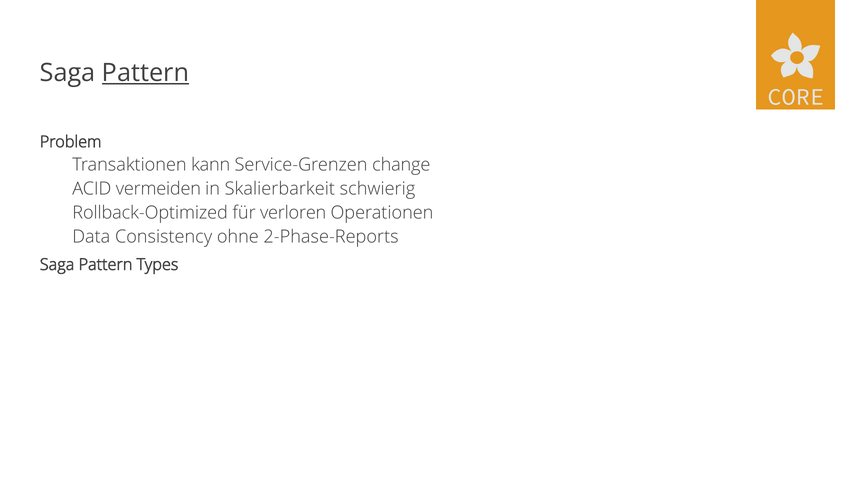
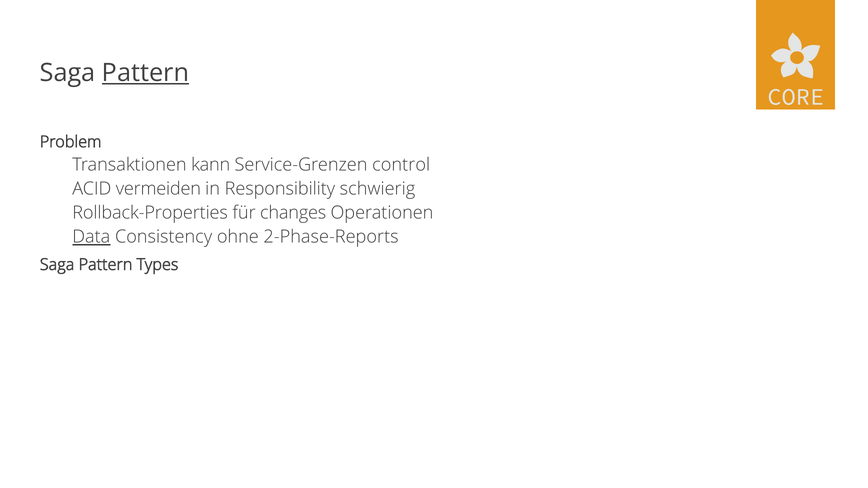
change: change -> control
Skalierbarkeit: Skalierbarkeit -> Responsibility
Rollback-Optimized: Rollback-Optimized -> Rollback-Properties
verloren: verloren -> changes
Data underline: none -> present
